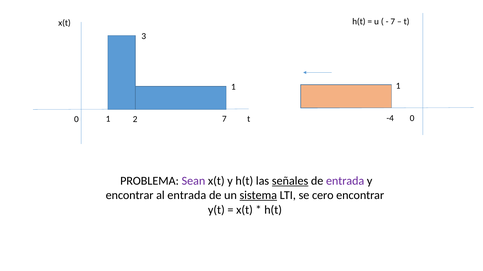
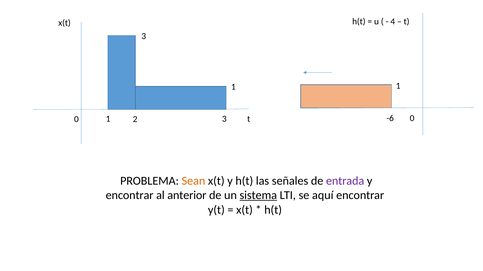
7 at (393, 22): 7 -> 4
-4: -4 -> -6
2 7: 7 -> 3
Sean colour: purple -> orange
señales underline: present -> none
al entrada: entrada -> anterior
cero: cero -> aquí
